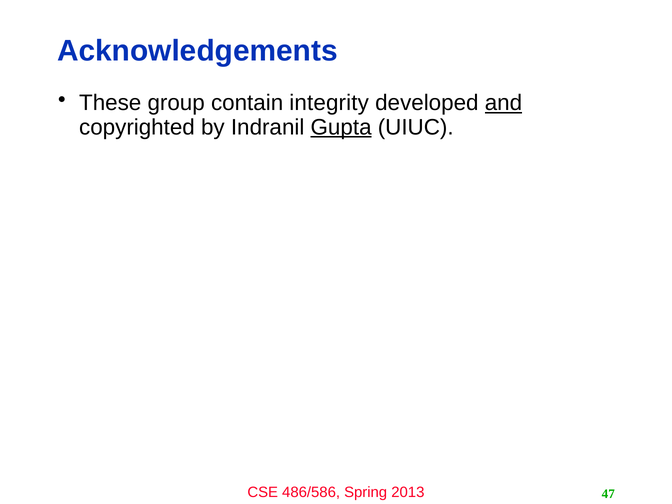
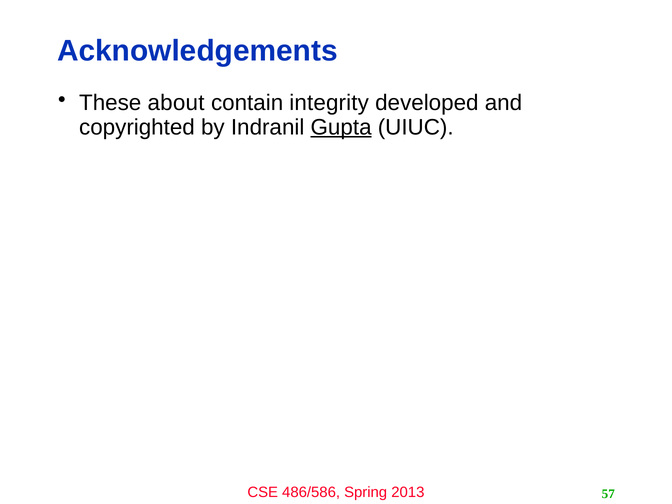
group: group -> about
and underline: present -> none
47: 47 -> 57
